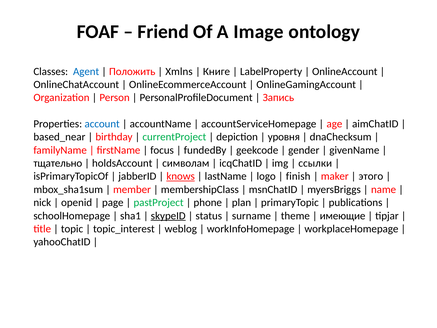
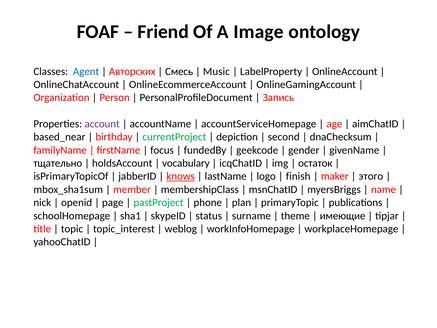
Положить: Положить -> Авторских
Xmlns: Xmlns -> Смесь
Книге: Книге -> Music
account colour: blue -> purple
уровня: уровня -> second
символам: символам -> vocabulary
ссылки: ссылки -> остаток
skypeID underline: present -> none
